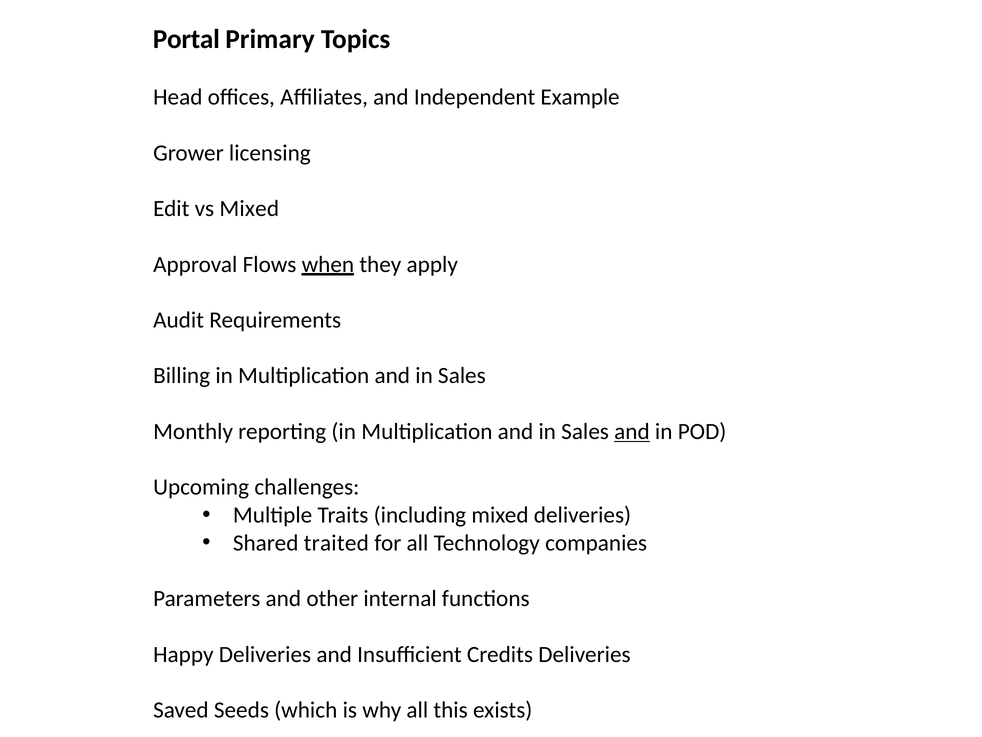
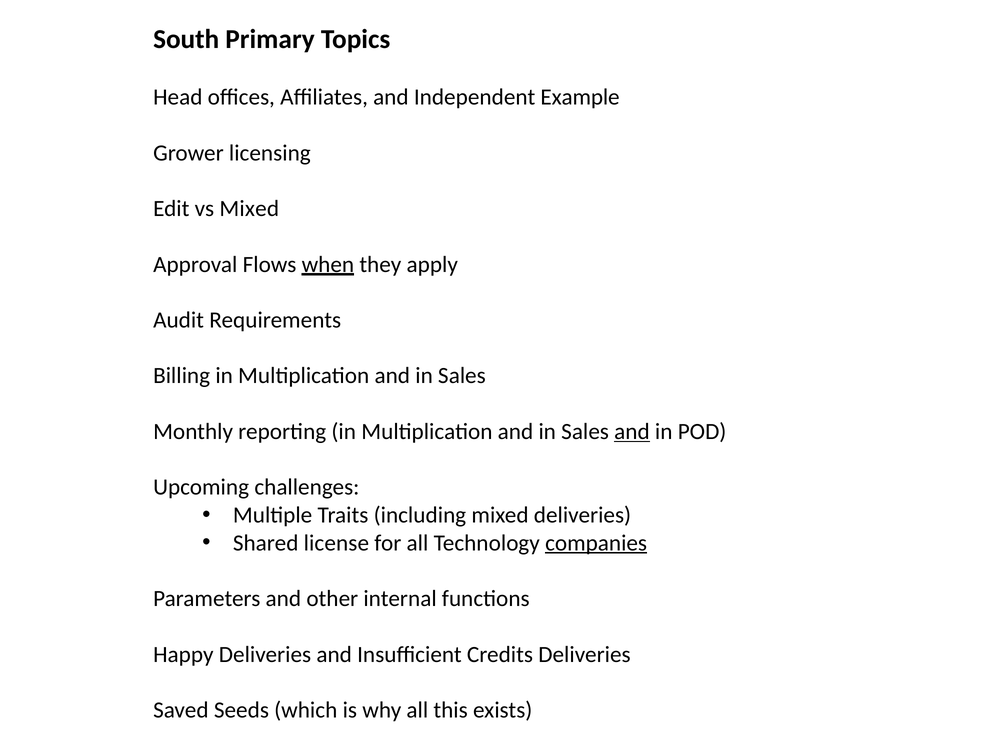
Portal: Portal -> South
traited: traited -> license
companies underline: none -> present
